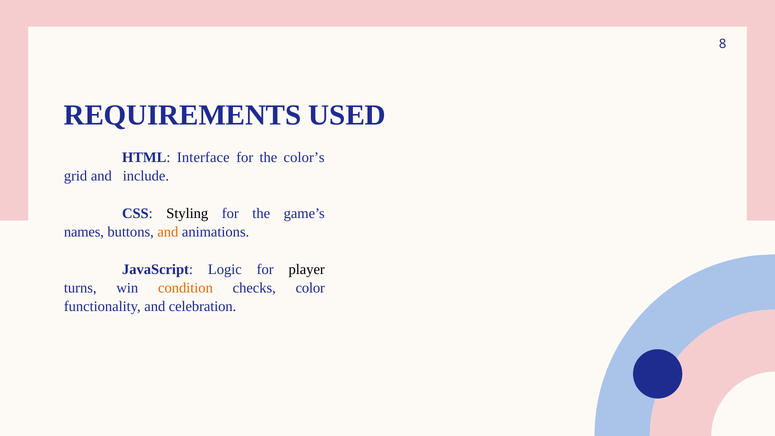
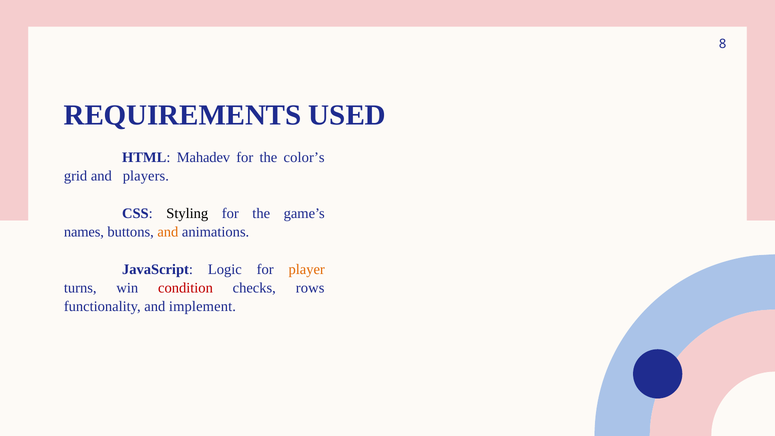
Interface: Interface -> Mahadev
include: include -> players
player colour: black -> orange
condition colour: orange -> red
color: color -> rows
celebration: celebration -> implement
